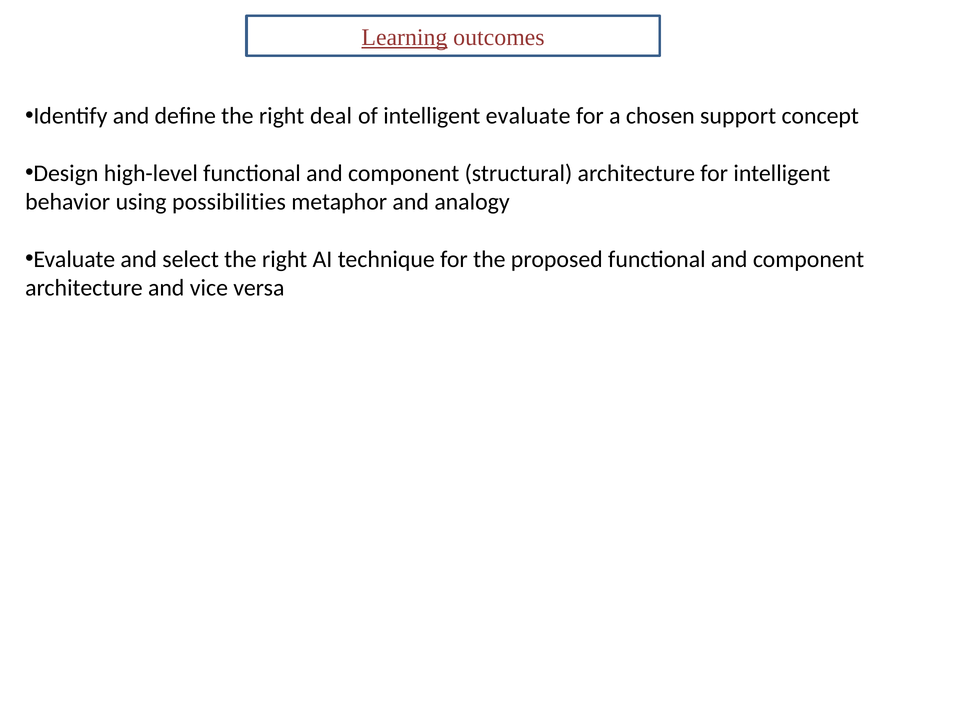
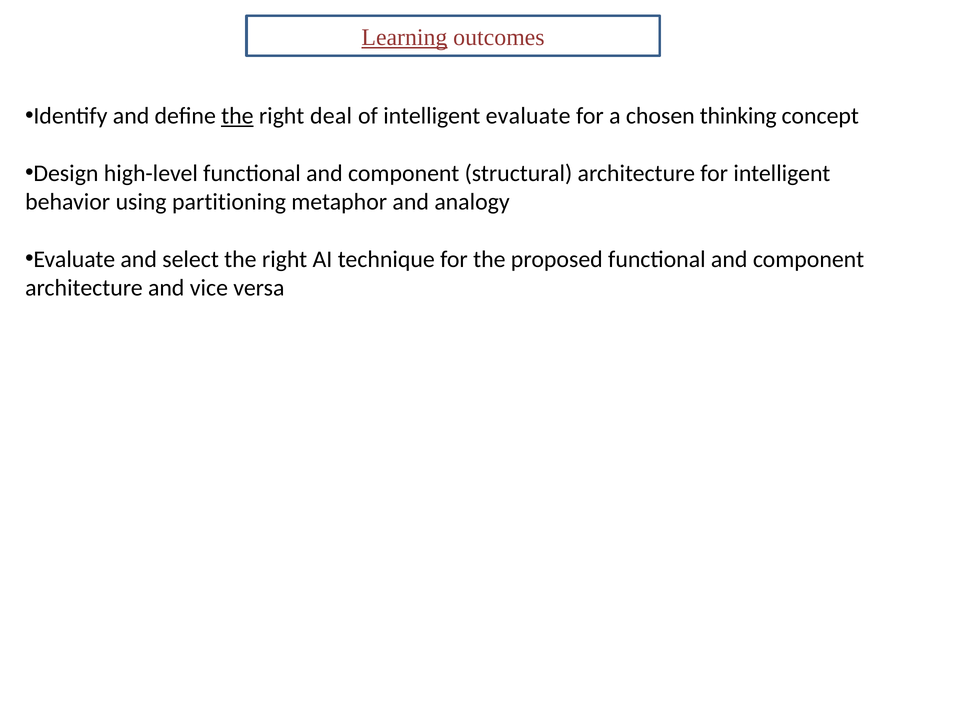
the at (237, 116) underline: none -> present
support: support -> thinking
possibilities: possibilities -> partitioning
